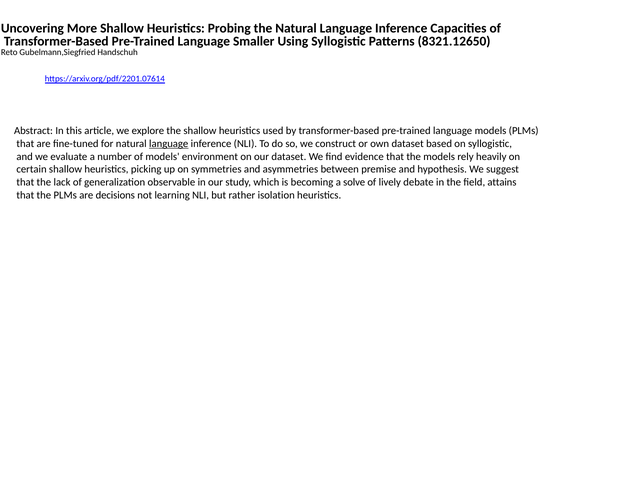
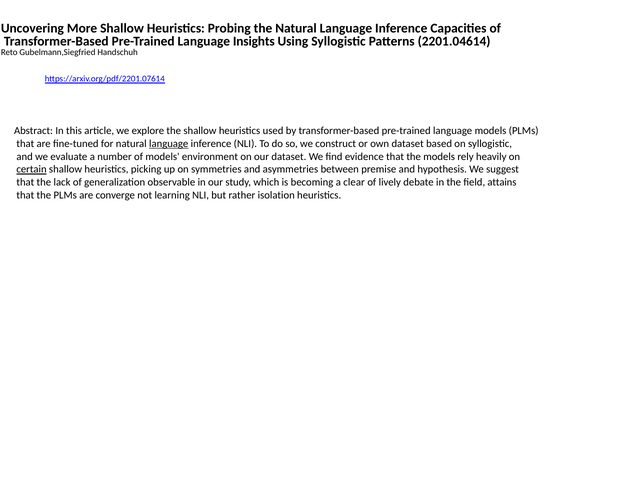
Smaller: Smaller -> Insights
8321.12650: 8321.12650 -> 2201.04614
certain underline: none -> present
solve: solve -> clear
decisions: decisions -> converge
